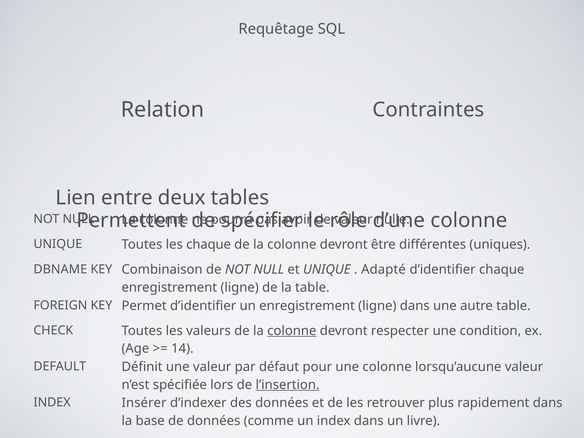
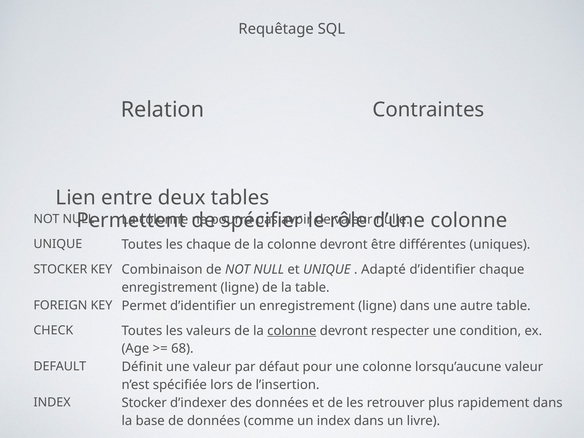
DBNAME at (60, 269): DBNAME -> STOCKER
14: 14 -> 68
l’insertion underline: present -> none
INDEX Insérer: Insérer -> Stocker
